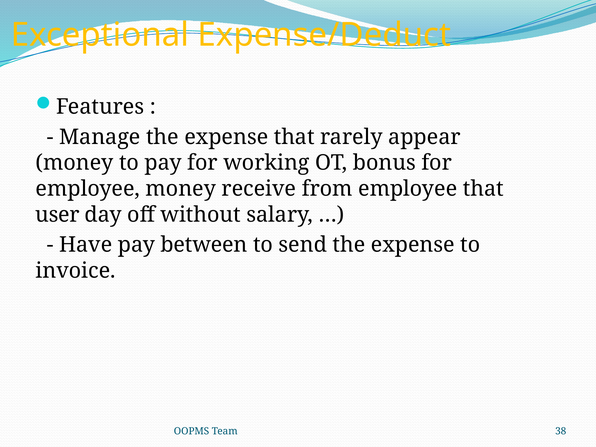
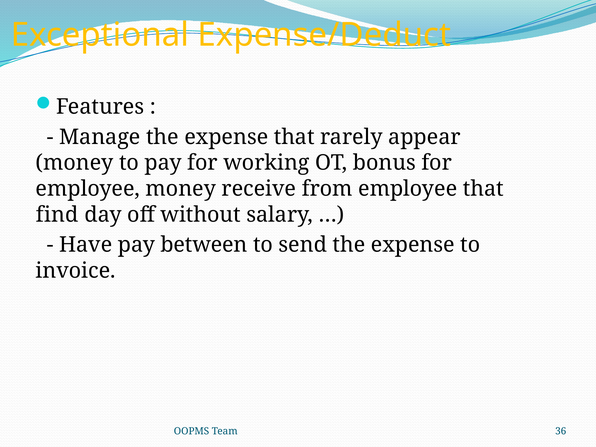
user: user -> find
38: 38 -> 36
